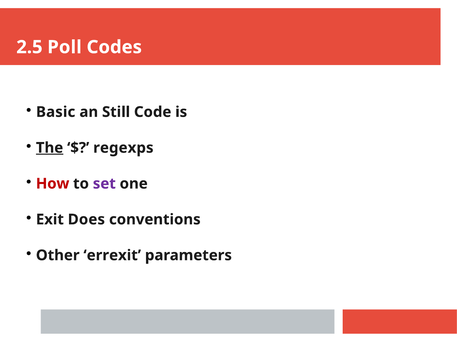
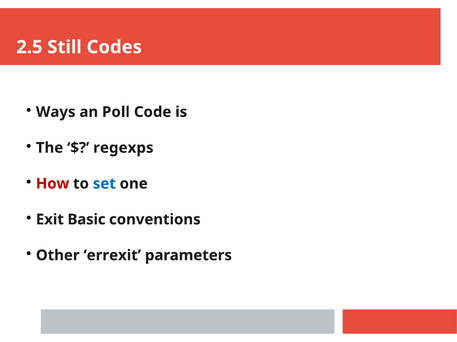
Poll: Poll -> Still
Basic: Basic -> Ways
Still: Still -> Poll
The underline: present -> none
set colour: purple -> blue
Does: Does -> Basic
